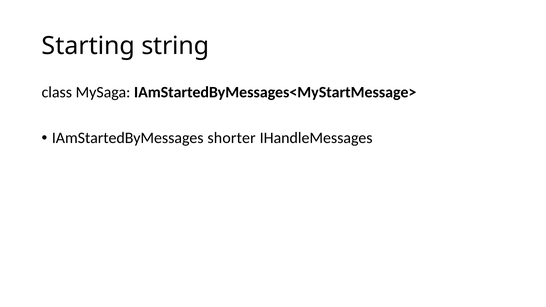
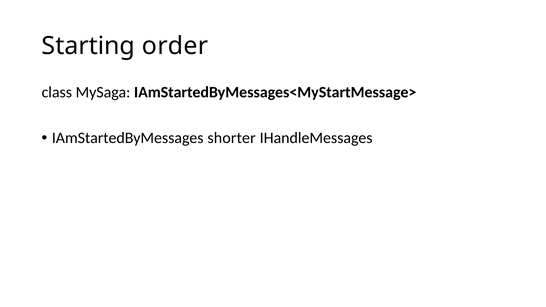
string: string -> order
